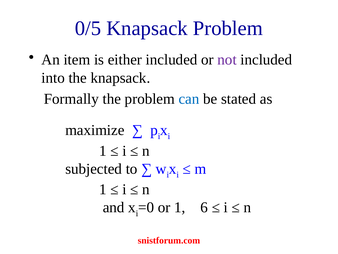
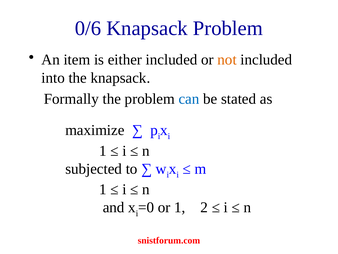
0/5: 0/5 -> 0/6
not colour: purple -> orange
6: 6 -> 2
